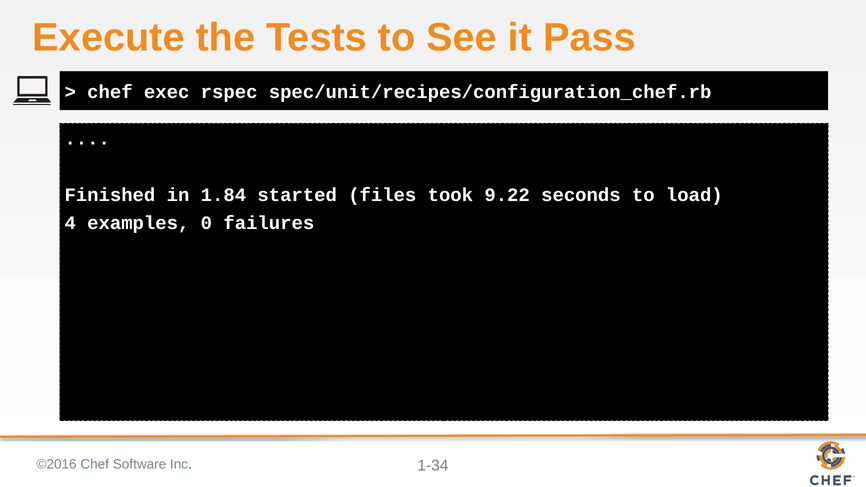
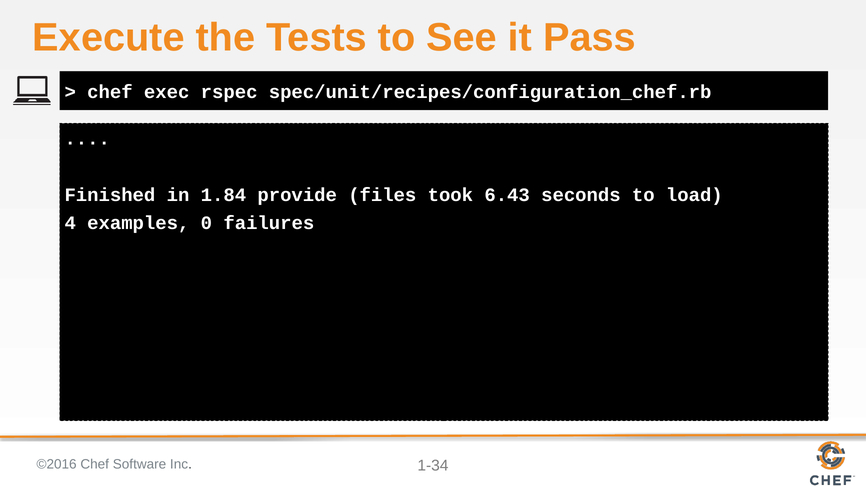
started: started -> provide
9.22: 9.22 -> 6.43
